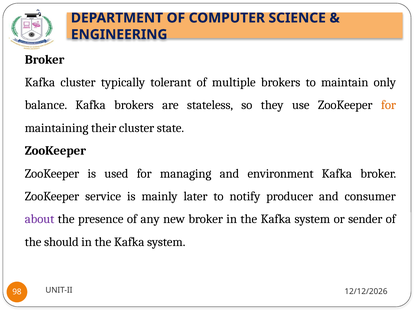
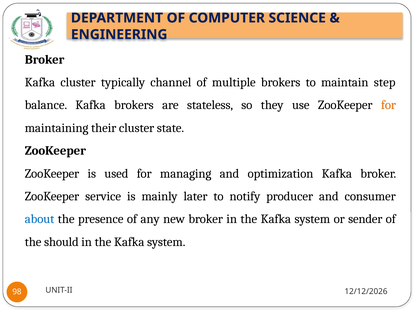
tolerant: tolerant -> channel
only: only -> step
environment: environment -> optimization
about colour: purple -> blue
